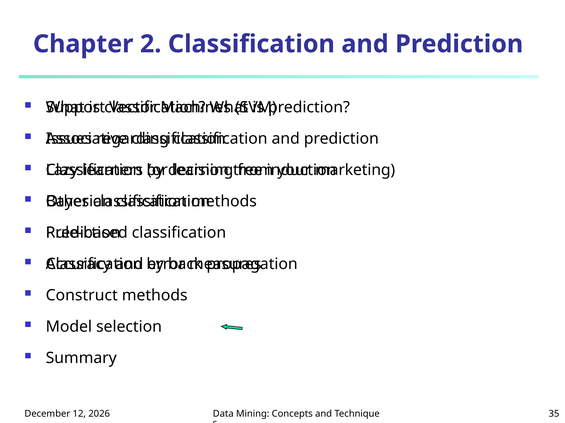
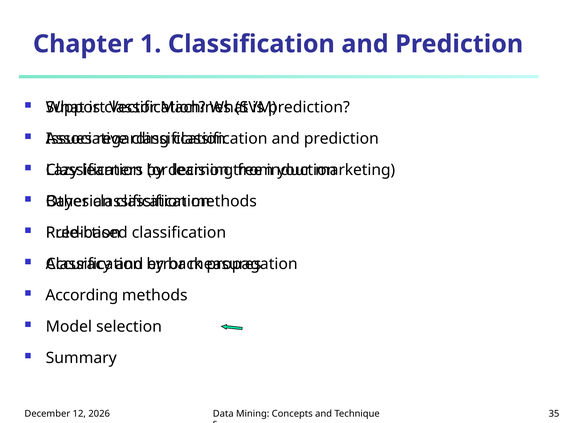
2: 2 -> 1
Construct: Construct -> According
